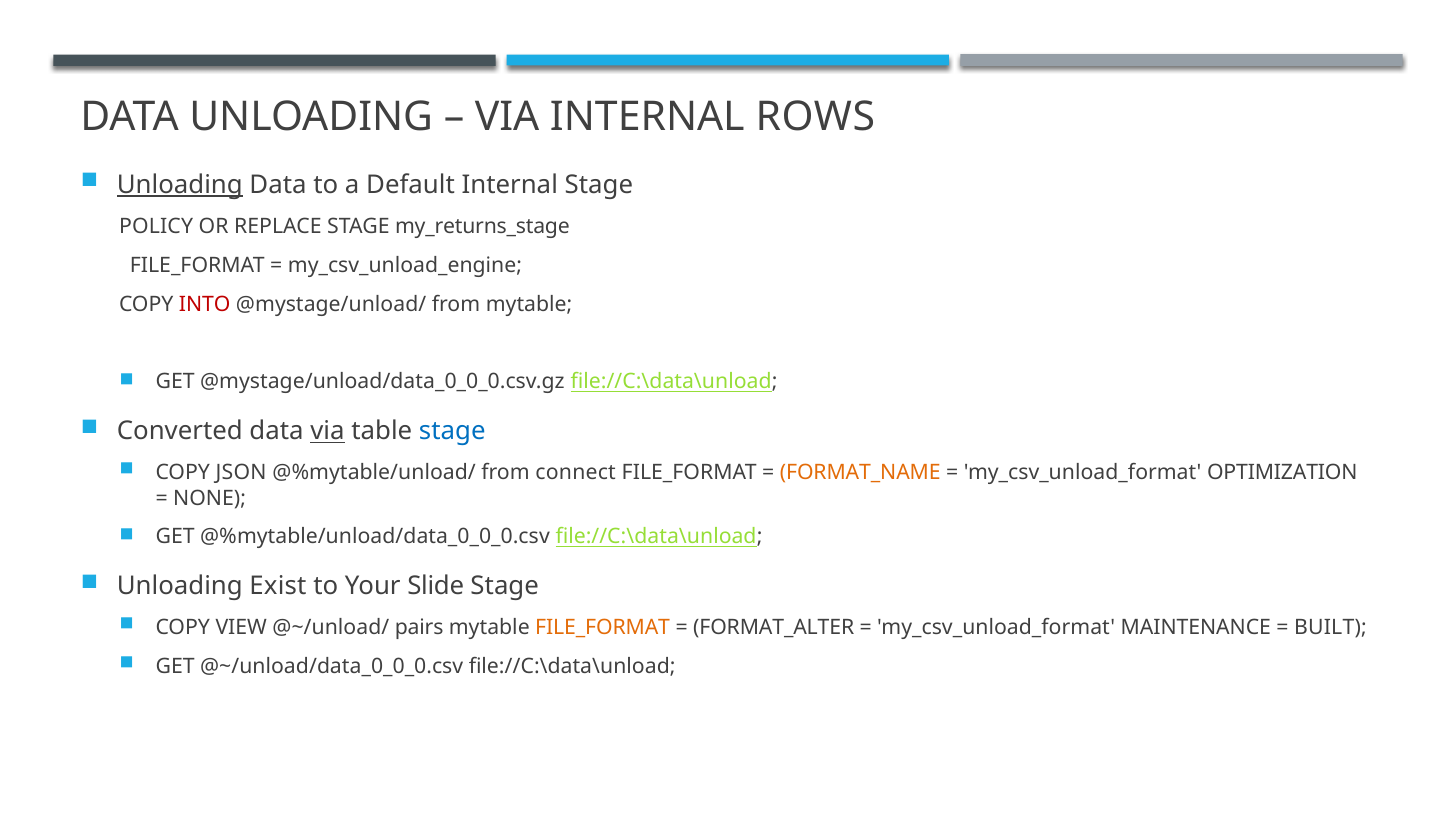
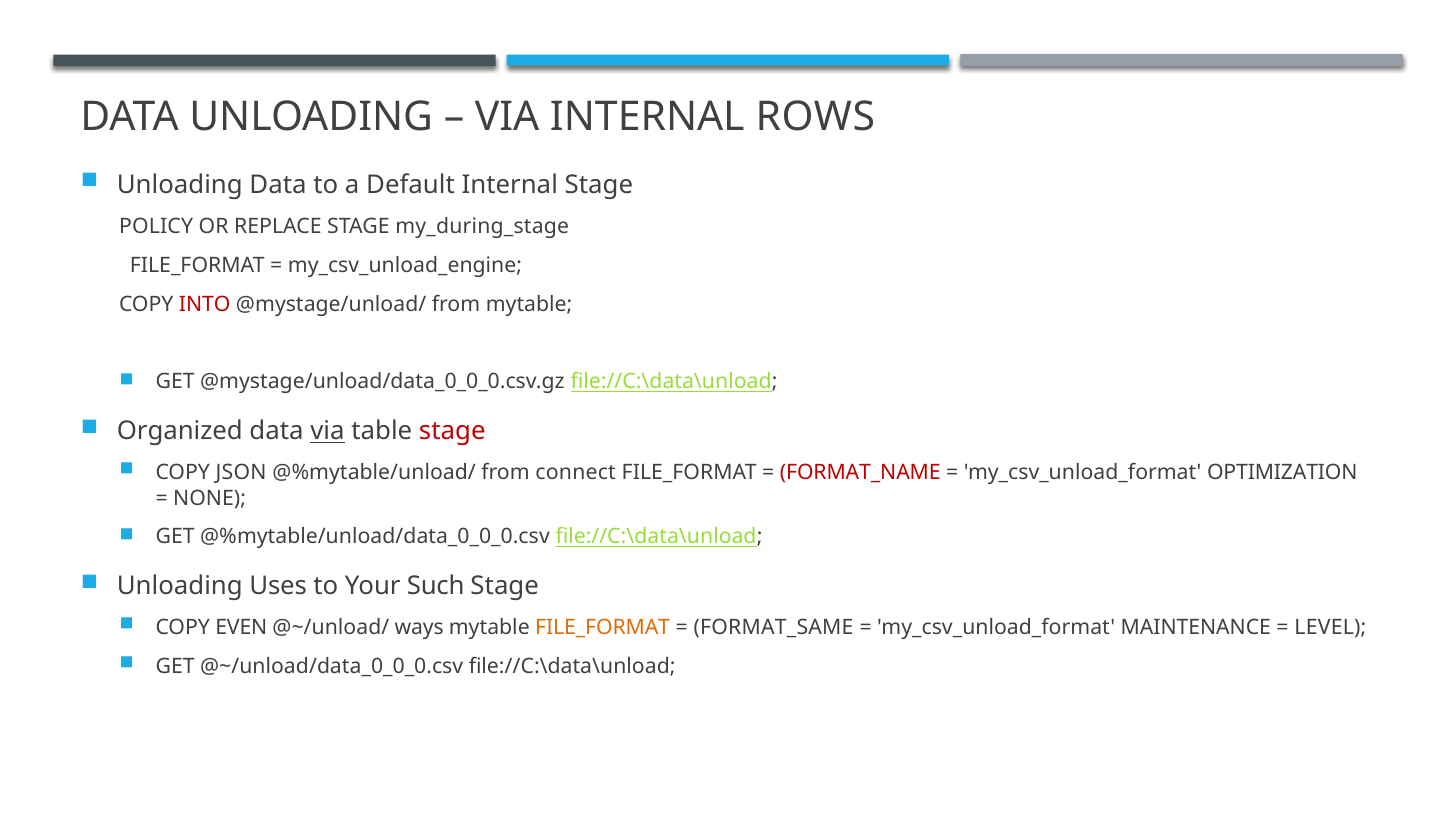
Unloading at (180, 185) underline: present -> none
my_returns_stage: my_returns_stage -> my_during_stage
Converted: Converted -> Organized
stage at (452, 431) colour: blue -> red
FORMAT_NAME colour: orange -> red
Exist: Exist -> Uses
Slide: Slide -> Such
VIEW: VIEW -> EVEN
pairs: pairs -> ways
FORMAT_ALTER: FORMAT_ALTER -> FORMAT_SAME
BUILT: BUILT -> LEVEL
